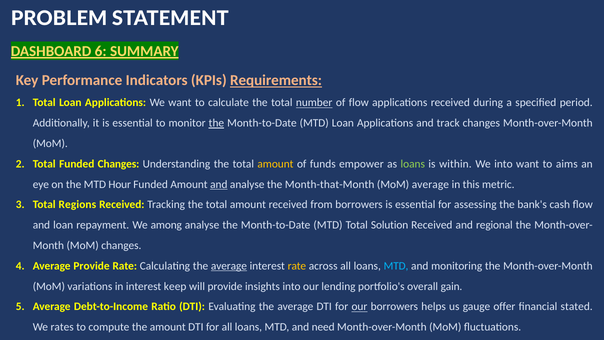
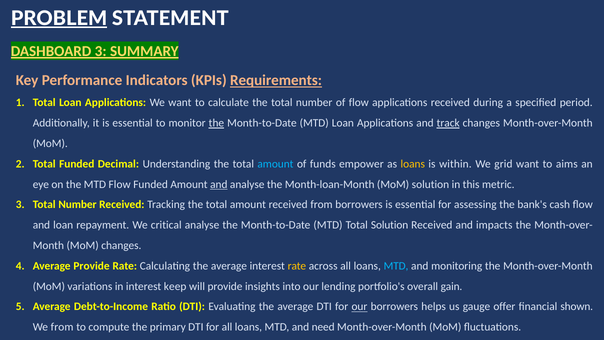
PROBLEM underline: none -> present
DASHBOARD 6: 6 -> 3
number at (314, 103) underline: present -> none
track underline: none -> present
Funded Changes: Changes -> Decimal
amount at (275, 164) colour: yellow -> light blue
loans at (413, 164) colour: light green -> yellow
We into: into -> grid
MTD Hour: Hour -> Flow
Month-that-Month: Month-that-Month -> Month-loan-Month
MoM average: average -> solution
Regions at (77, 205): Regions -> Number
among: among -> critical
regional: regional -> impacts
average at (229, 266) underline: present -> none
stated: stated -> shown
We rates: rates -> from
the amount: amount -> primary
